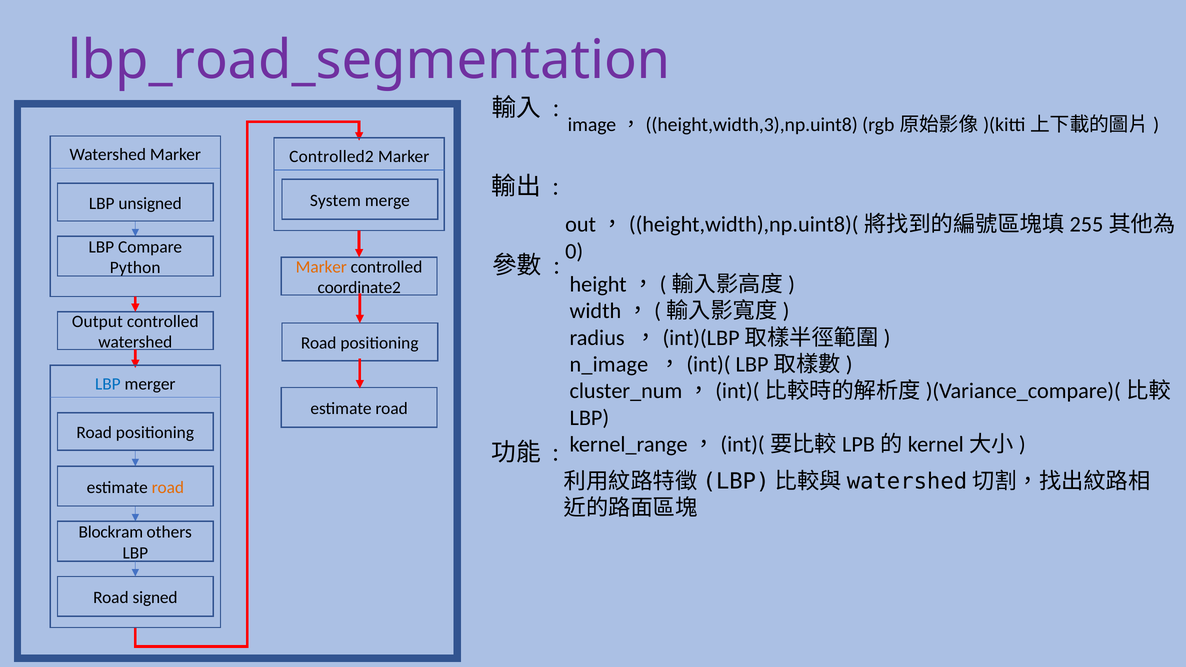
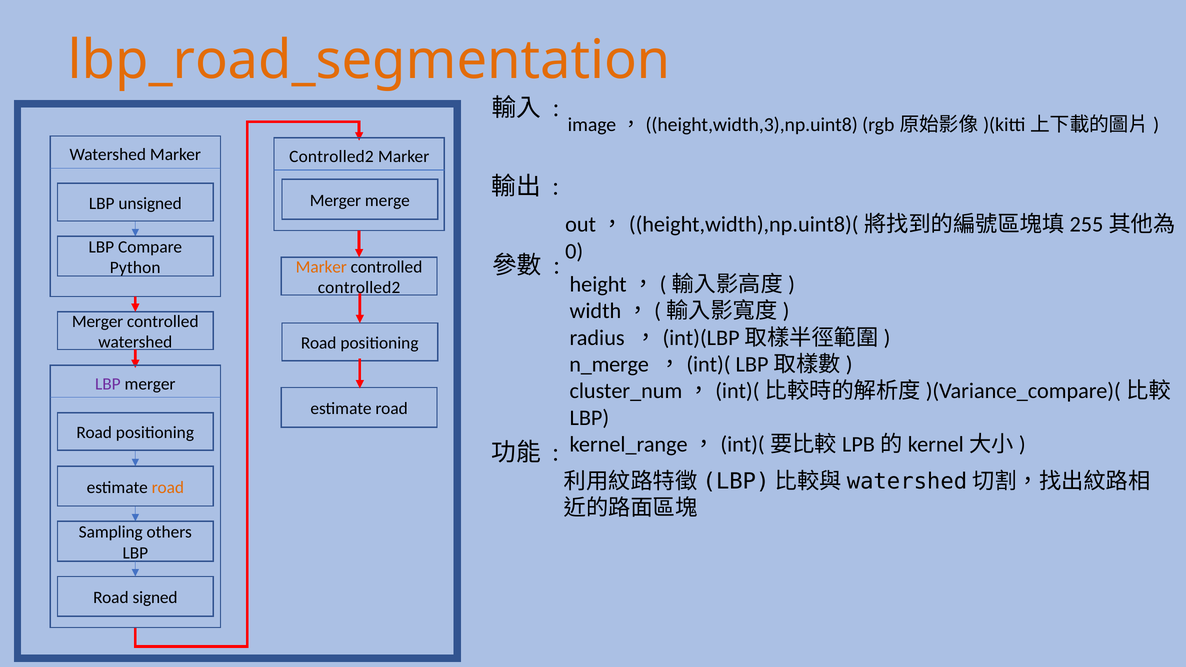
lbp_road_segmentation colour: purple -> orange
System at (335, 201): System -> Merger
coordinate2 at (359, 288): coordinate2 -> controlled2
Output at (97, 322): Output -> Merger
n_image: n_image -> n_merge
LBP at (108, 384) colour: blue -> purple
Blockram: Blockram -> Sampling
